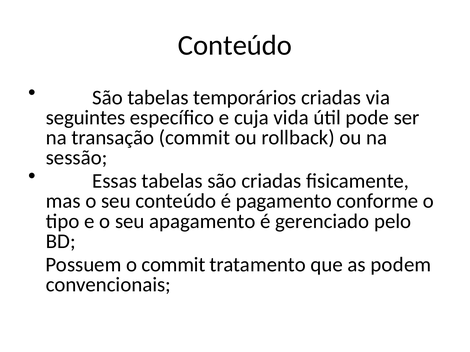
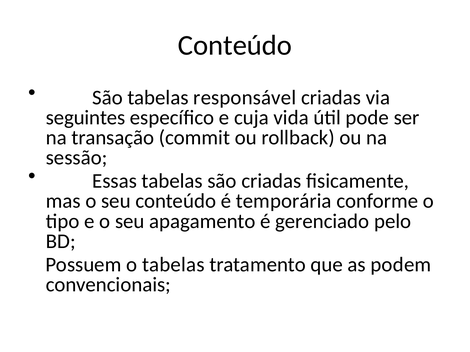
temporários: temporários -> responsável
pagamento: pagamento -> temporária
o commit: commit -> tabelas
